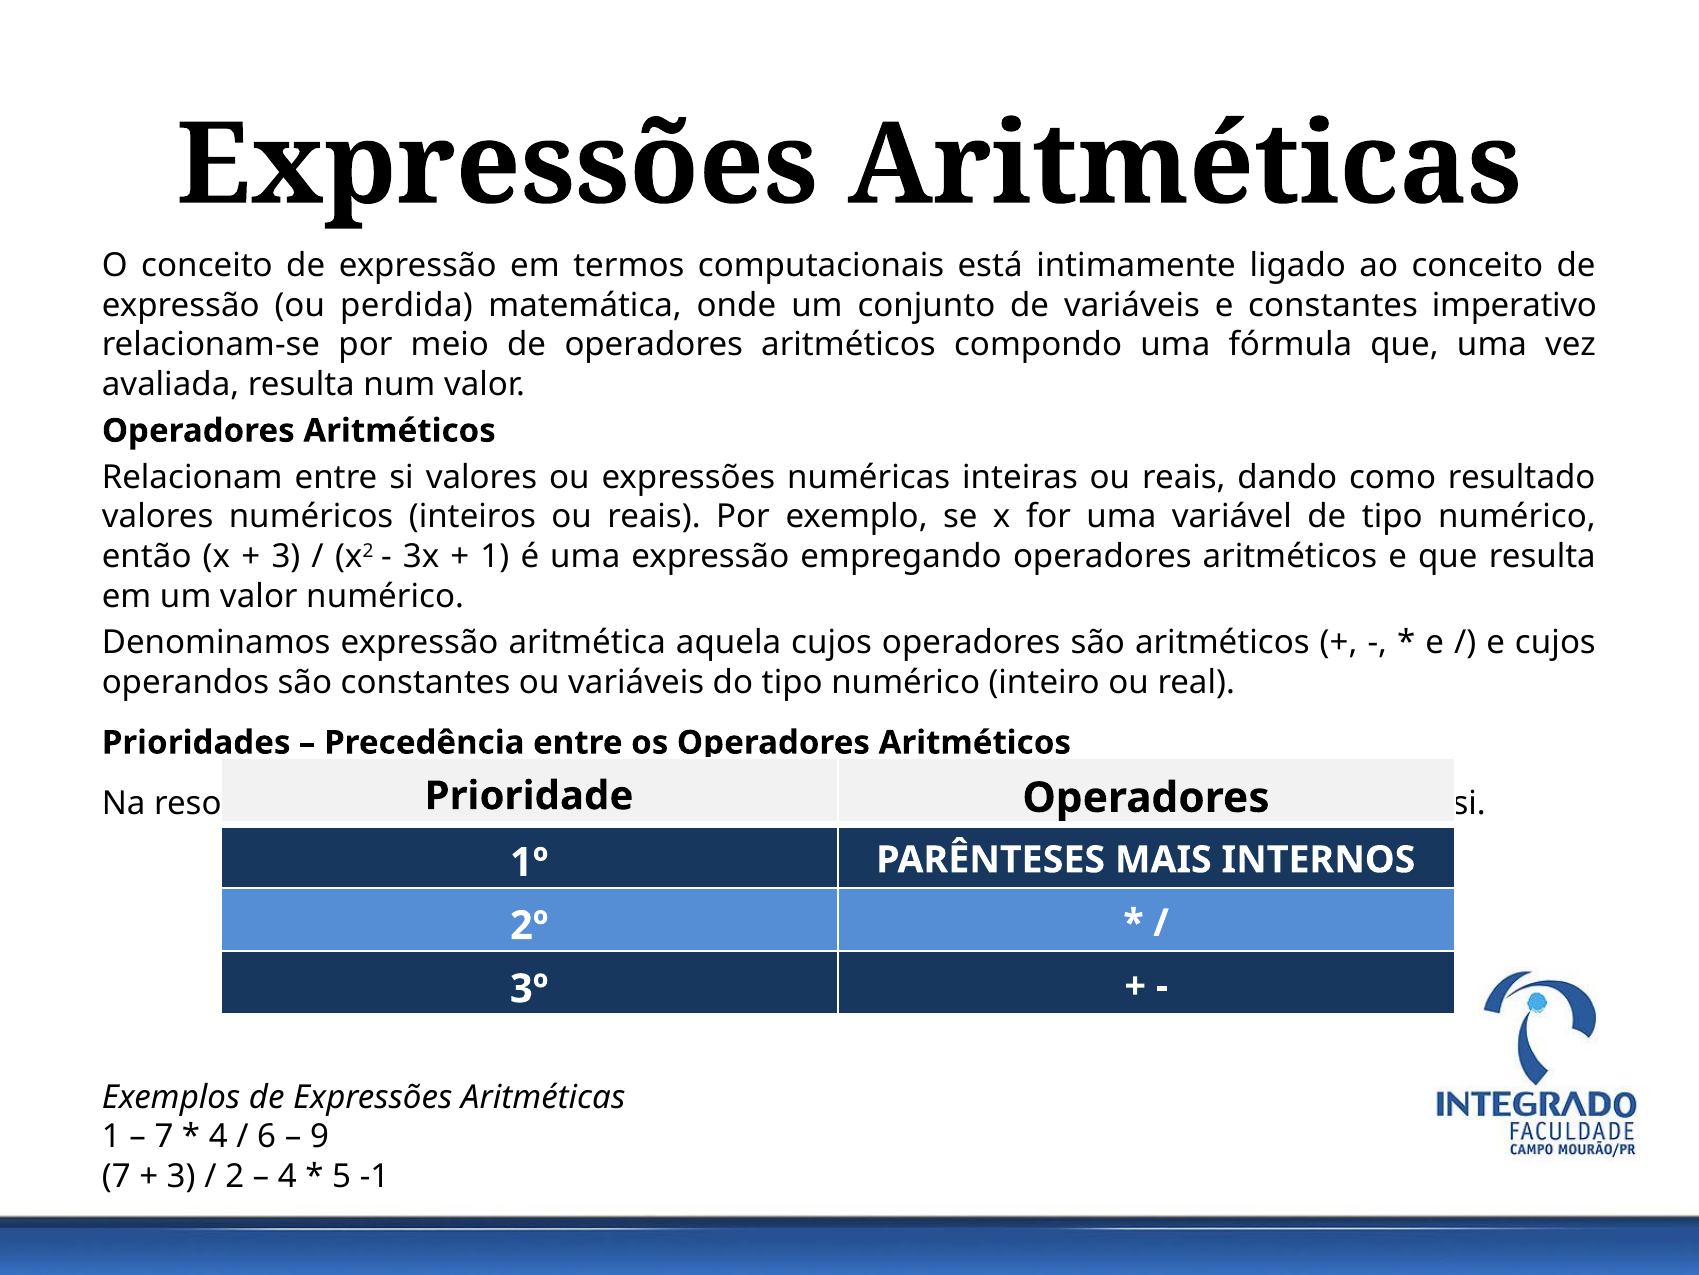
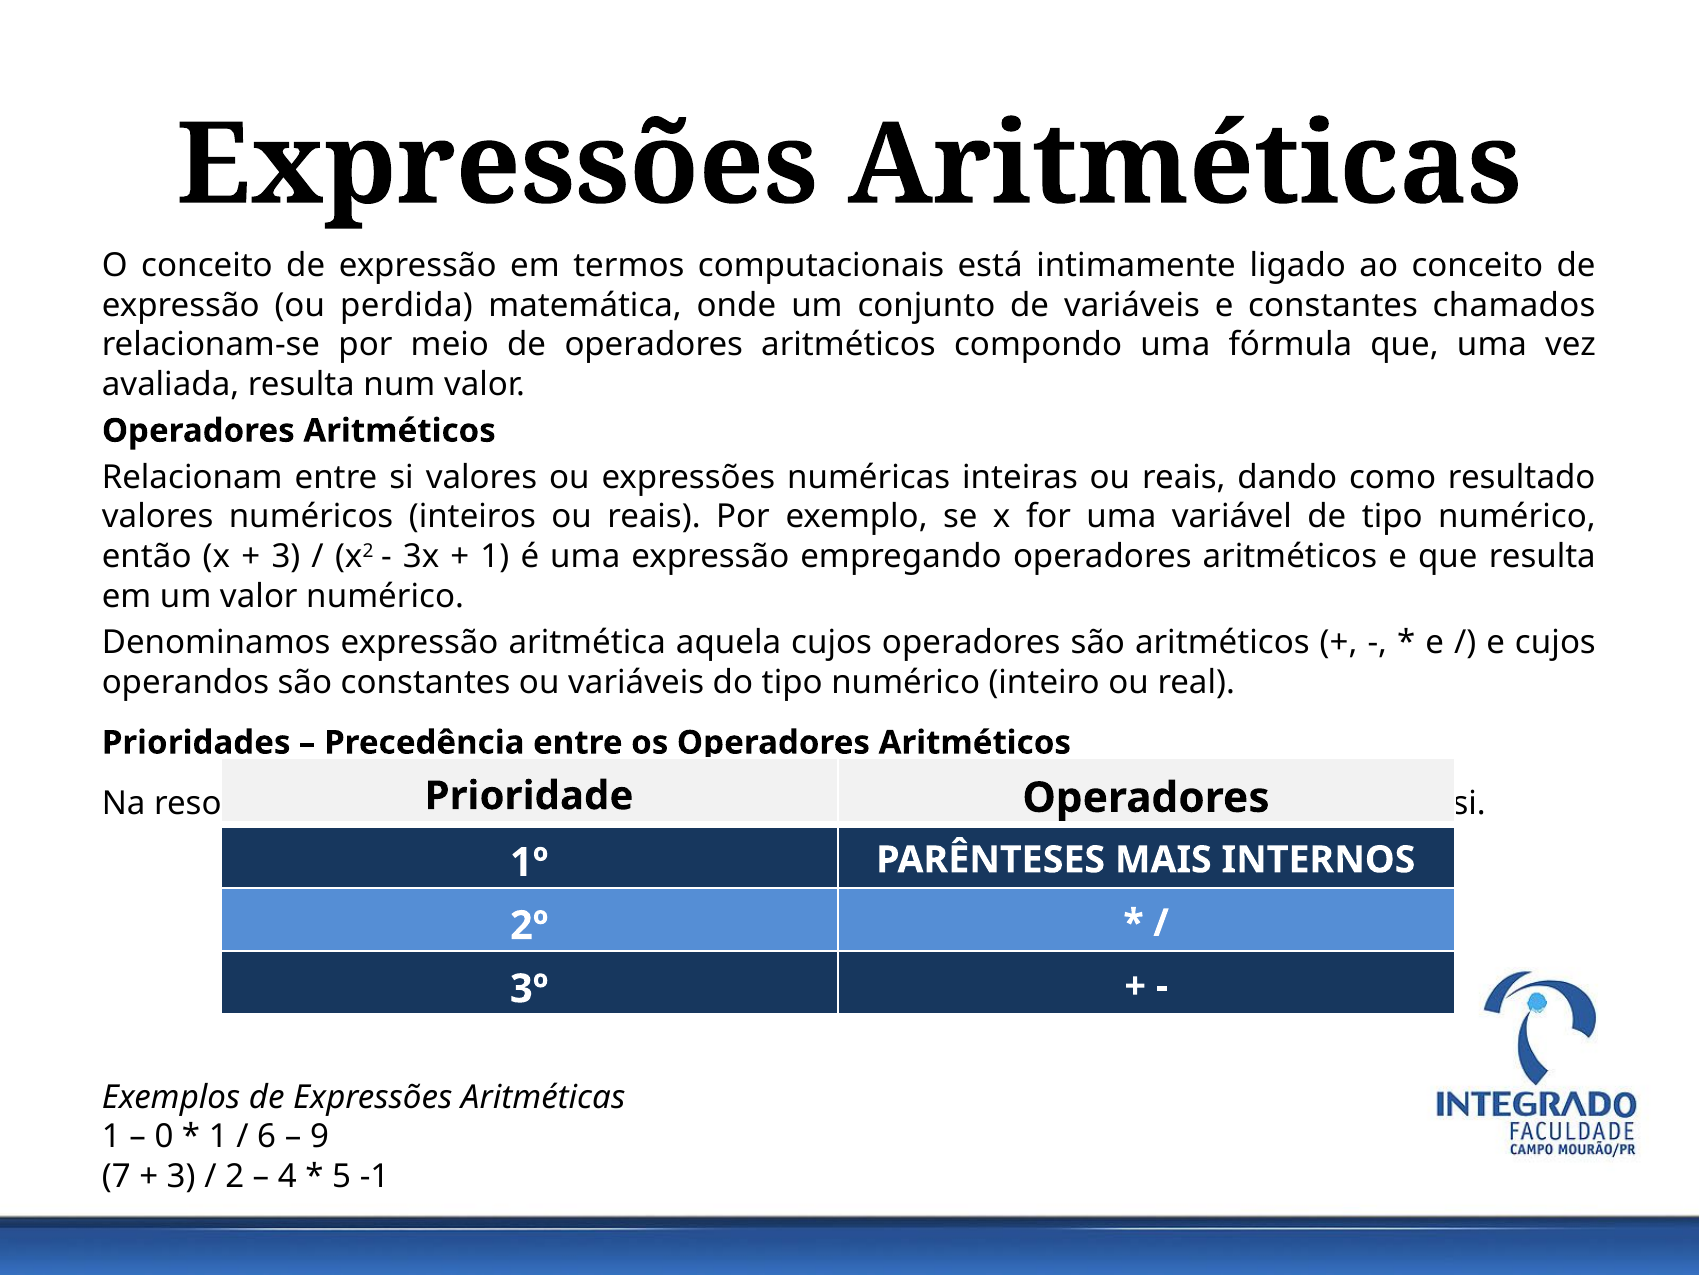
imperativo: imperativo -> chamados
7 at (164, 1136): 7 -> 0
4 at (218, 1136): 4 -> 1
